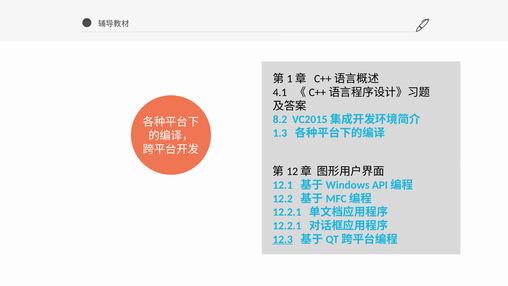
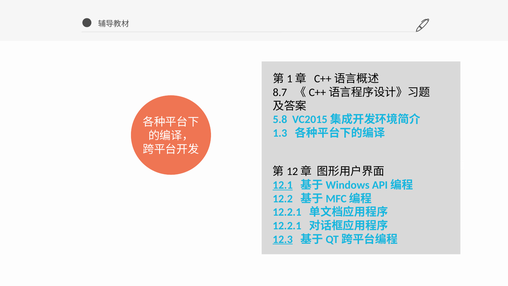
4.1: 4.1 -> 8.7
8.2: 8.2 -> 5.8
12.1 underline: none -> present
